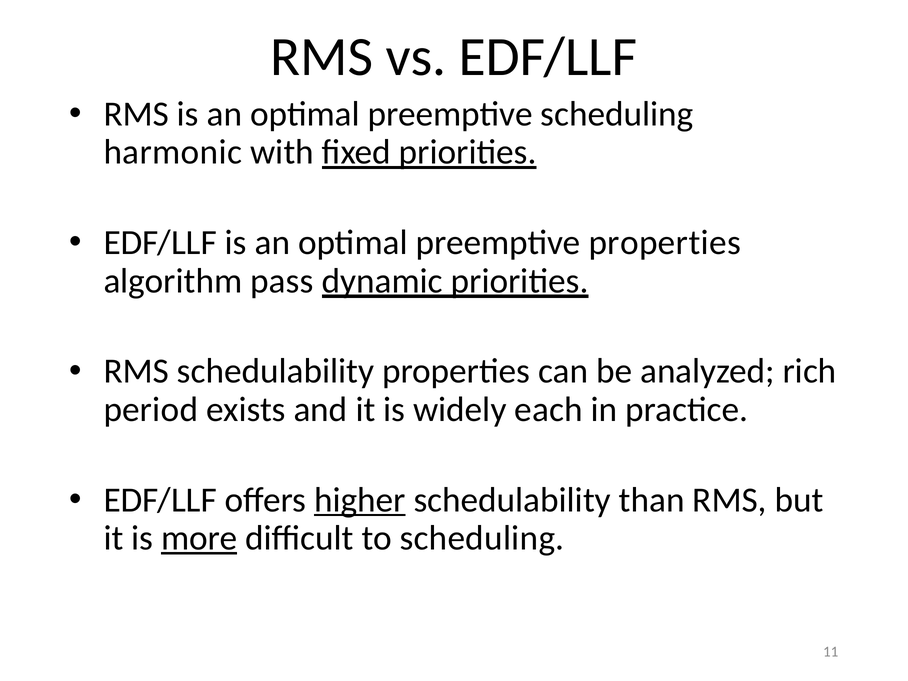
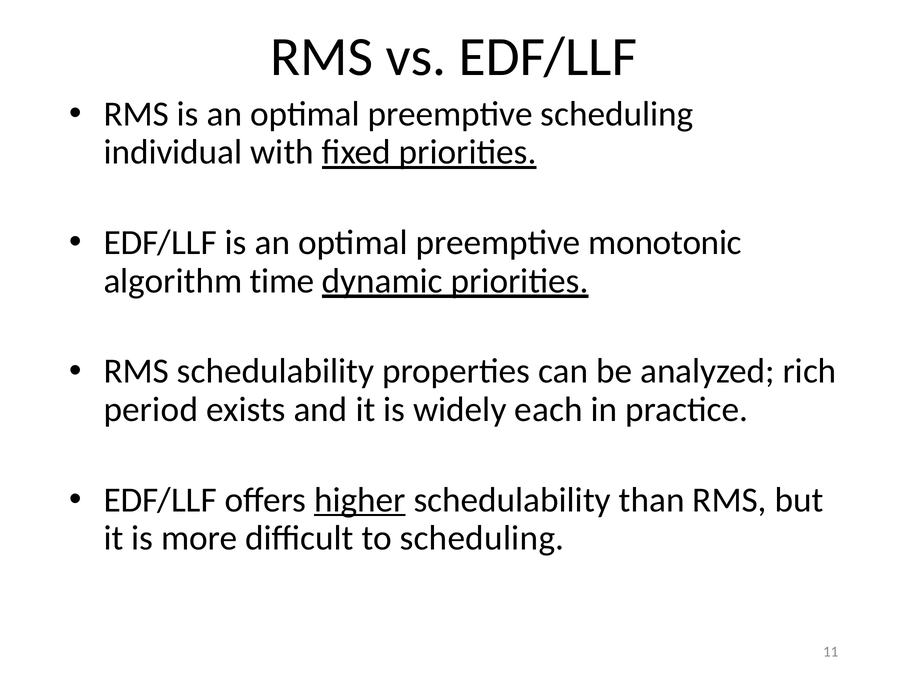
harmonic: harmonic -> individual
preemptive properties: properties -> monotonic
pass: pass -> time
more underline: present -> none
